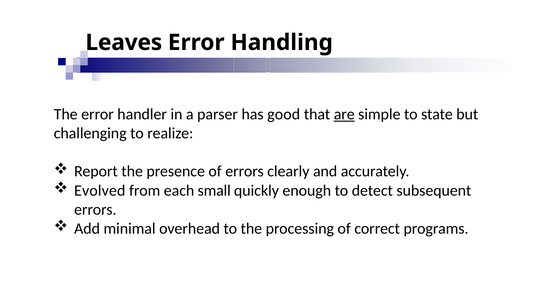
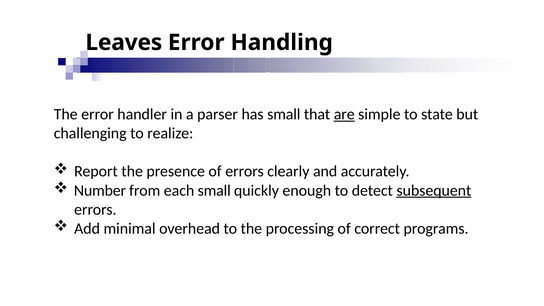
has good: good -> small
Evolved: Evolved -> Number
subsequent underline: none -> present
